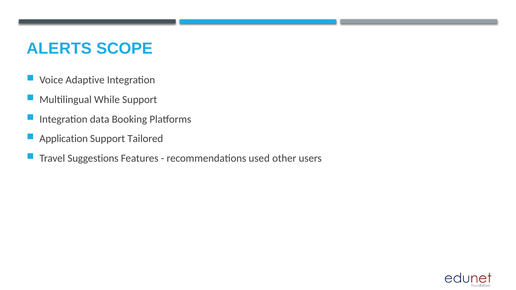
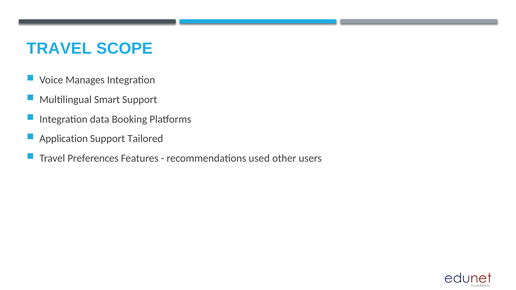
ALERTS at (59, 48): ALERTS -> TRAVEL
Adaptive: Adaptive -> Manages
While: While -> Smart
Suggestions: Suggestions -> Preferences
